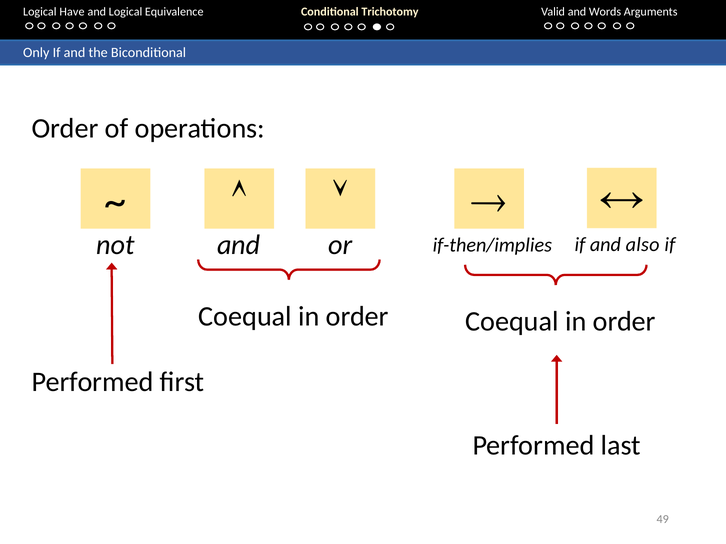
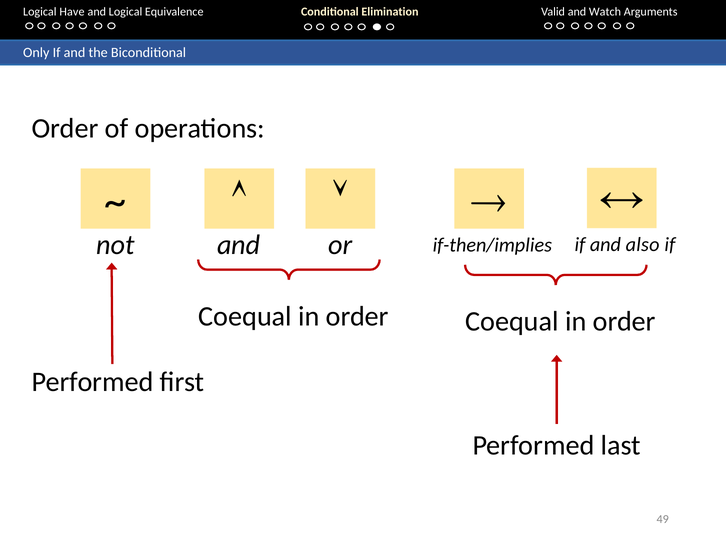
Trichotomy: Trichotomy -> Elimination
Words: Words -> Watch
